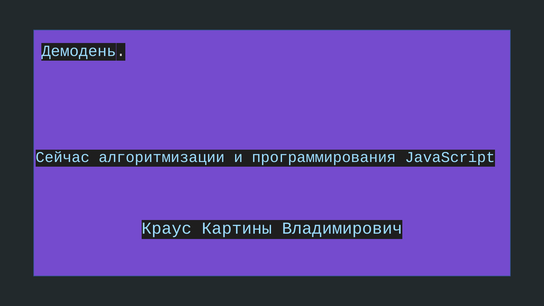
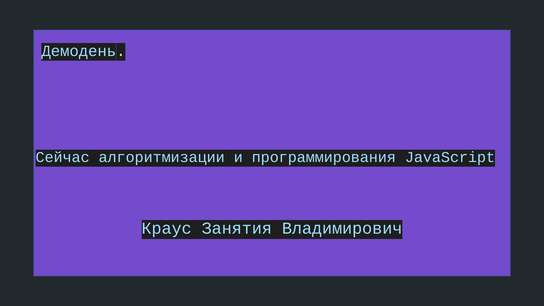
Картины: Картины -> Занятия
